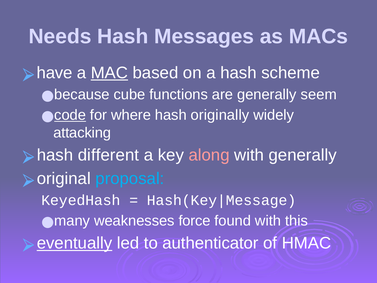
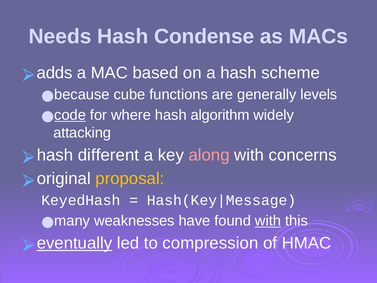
Messages: Messages -> Condense
have: have -> adds
MAC underline: present -> none
seem: seem -> levels
originally: originally -> algorithm
with generally: generally -> concerns
proposal colour: light blue -> yellow
force: force -> have
with at (268, 221) underline: none -> present
authenticator: authenticator -> compression
